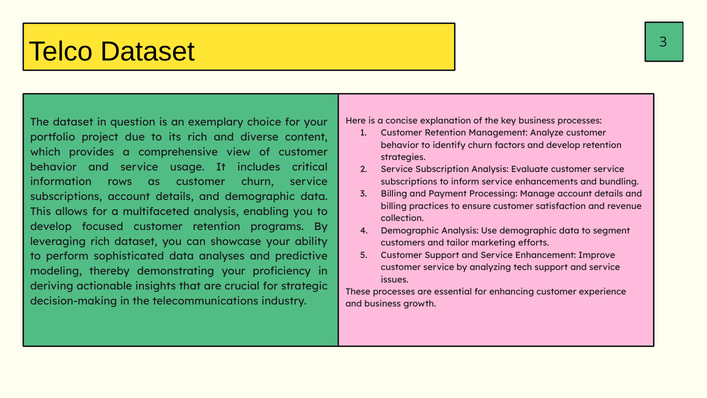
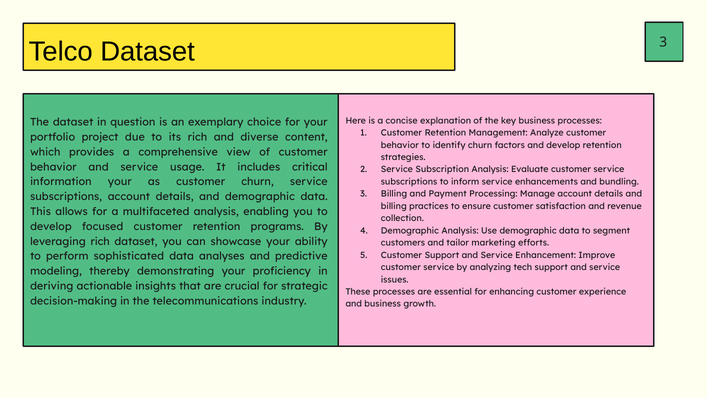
information rows: rows -> your
